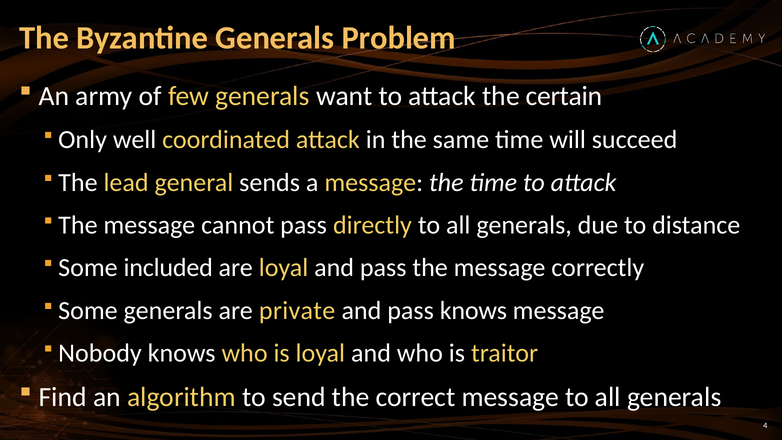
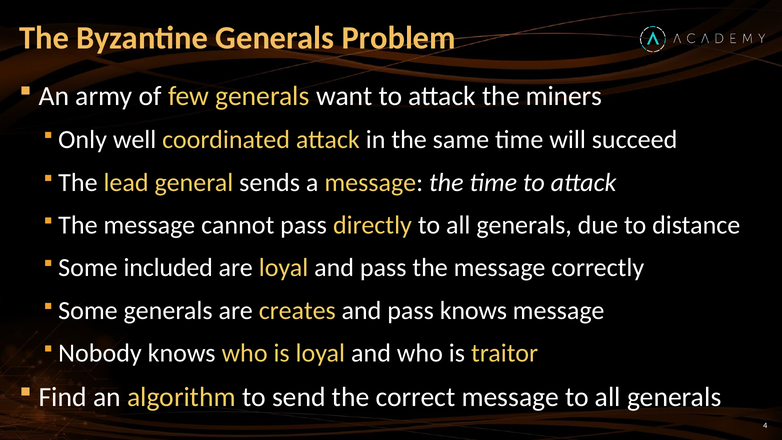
certain: certain -> miners
private: private -> creates
